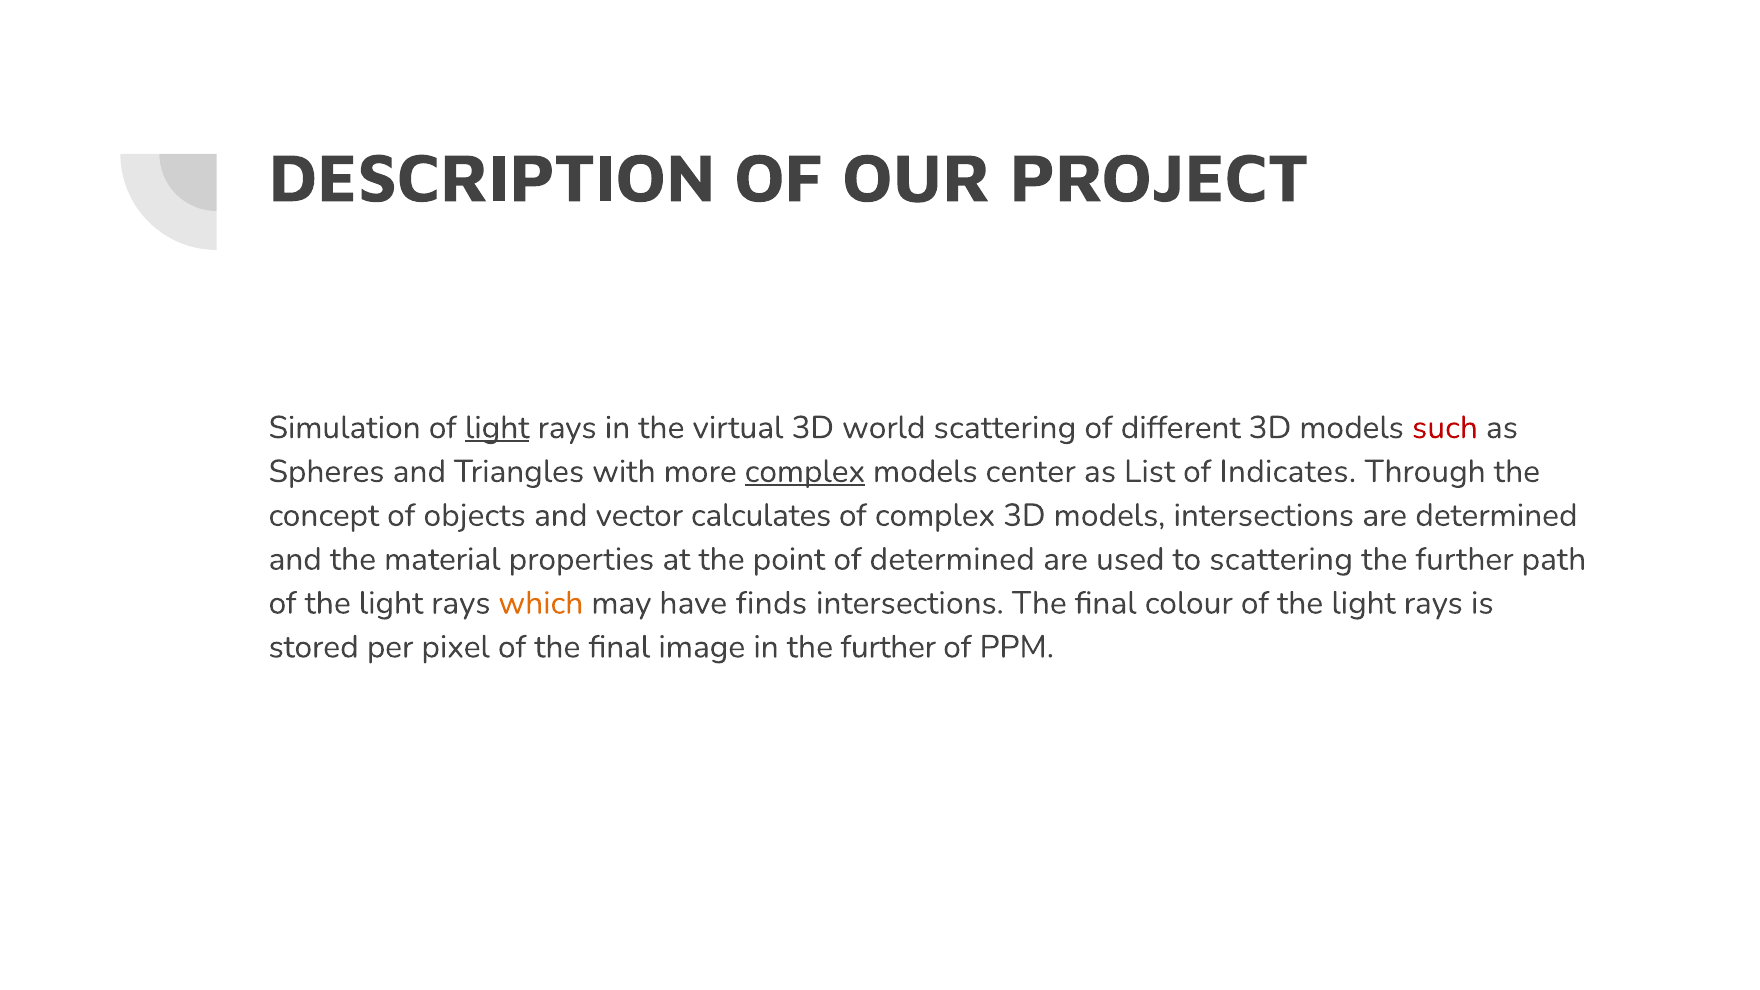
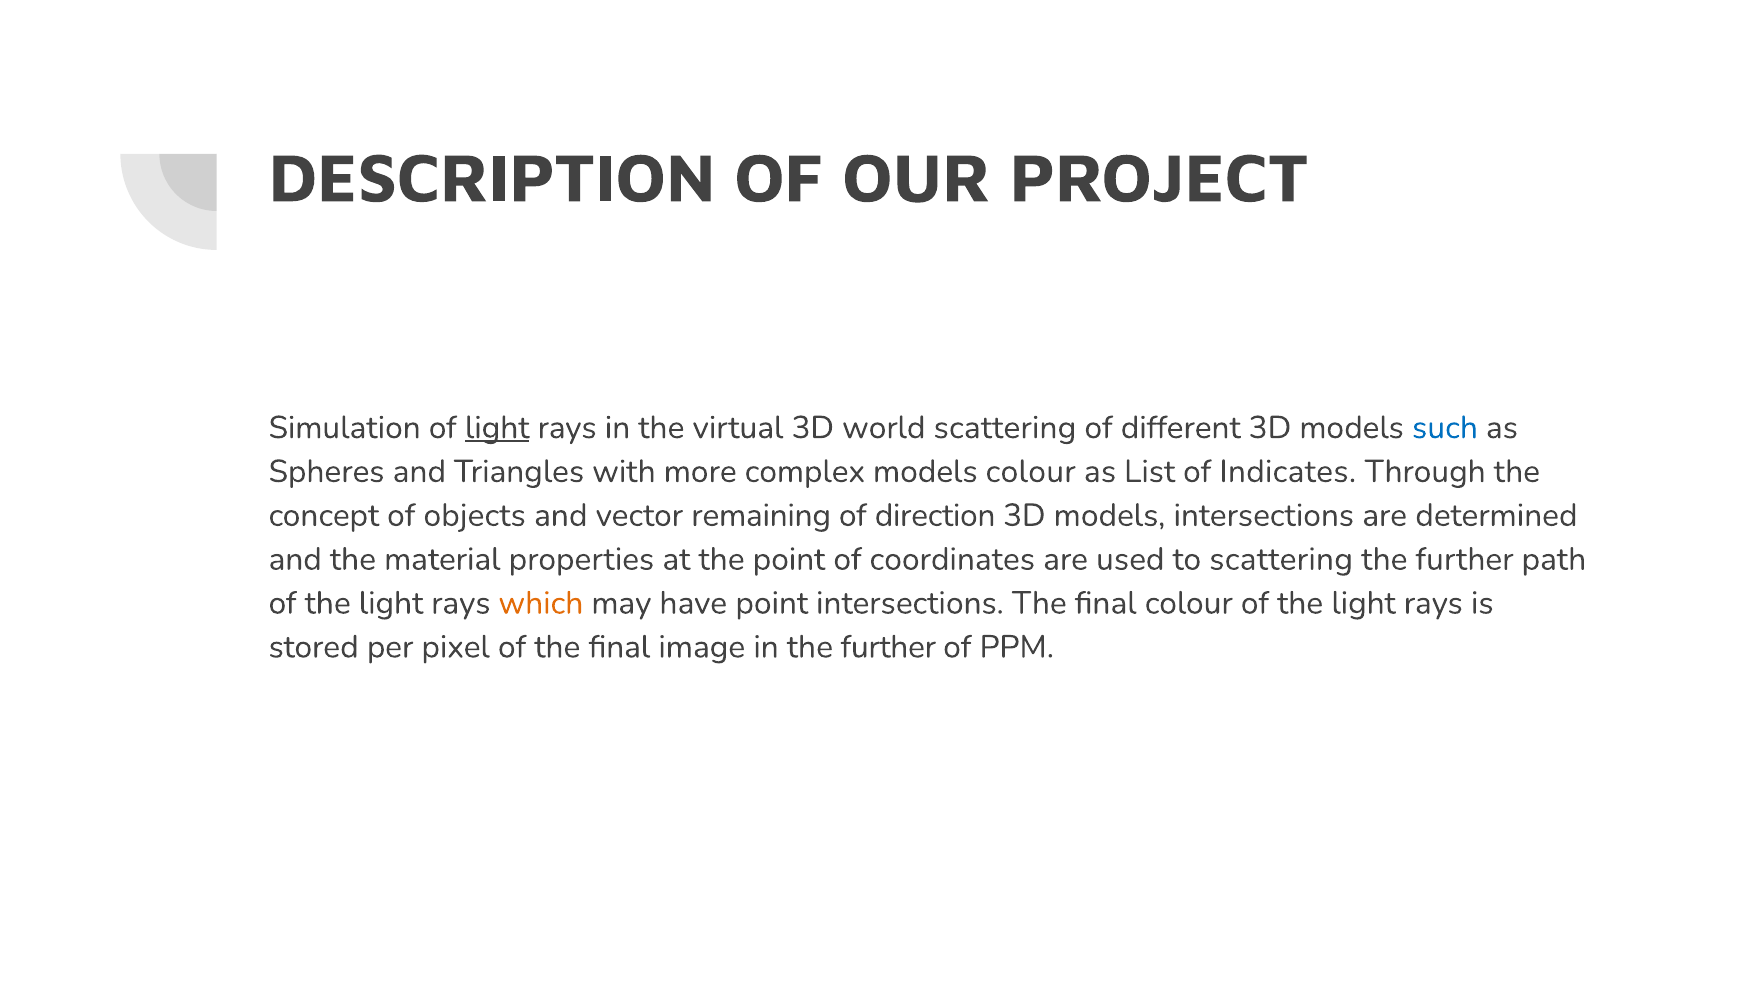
such colour: red -> blue
complex at (805, 471) underline: present -> none
models center: center -> colour
calculates: calculates -> remaining
of complex: complex -> direction
of determined: determined -> coordinates
have finds: finds -> point
